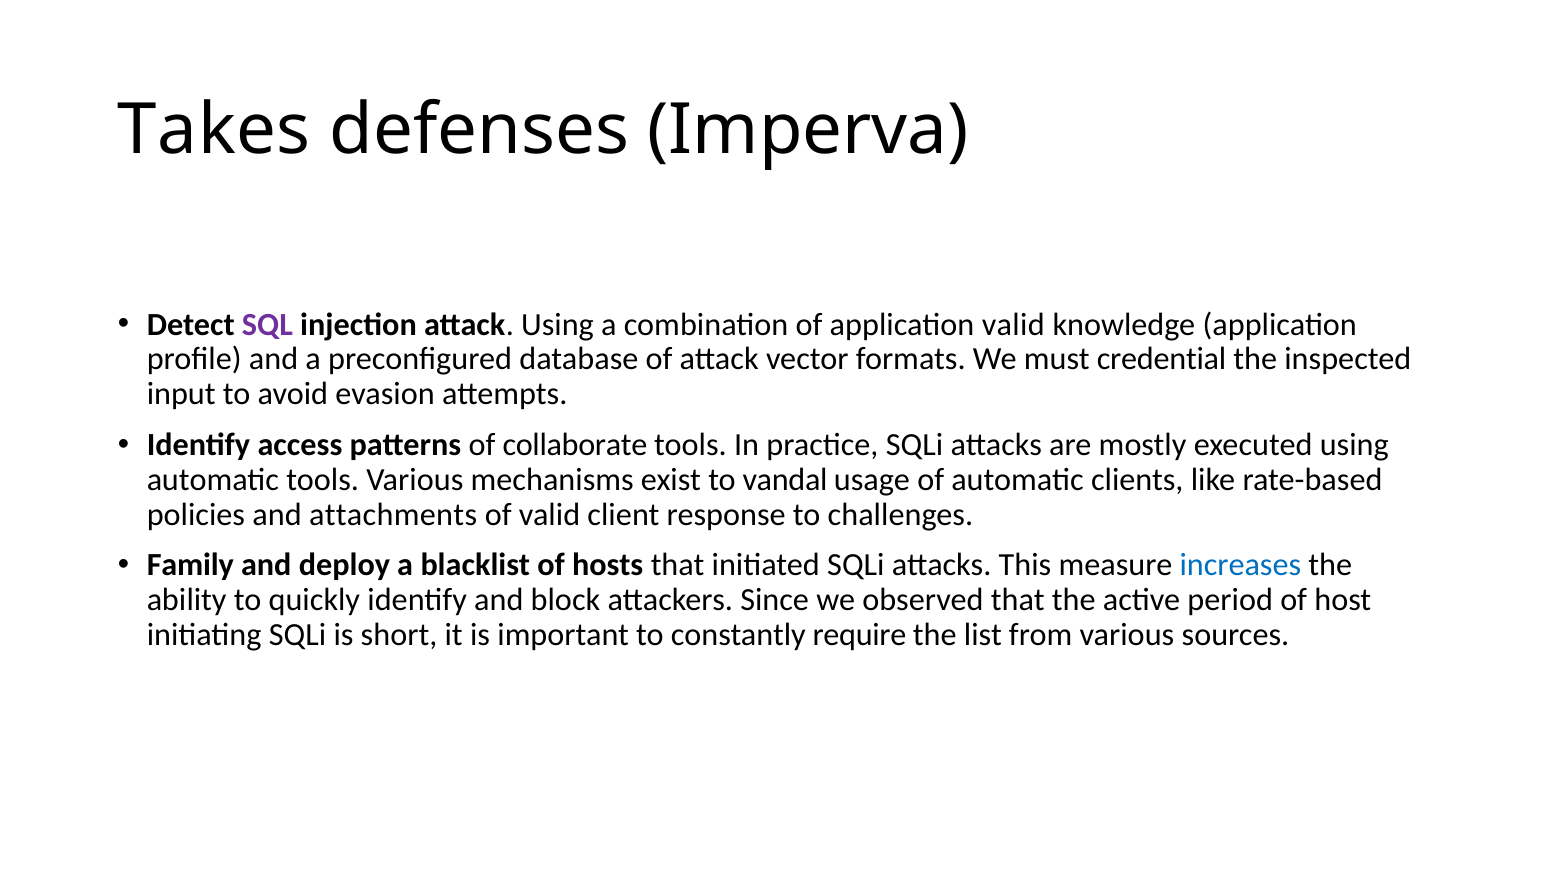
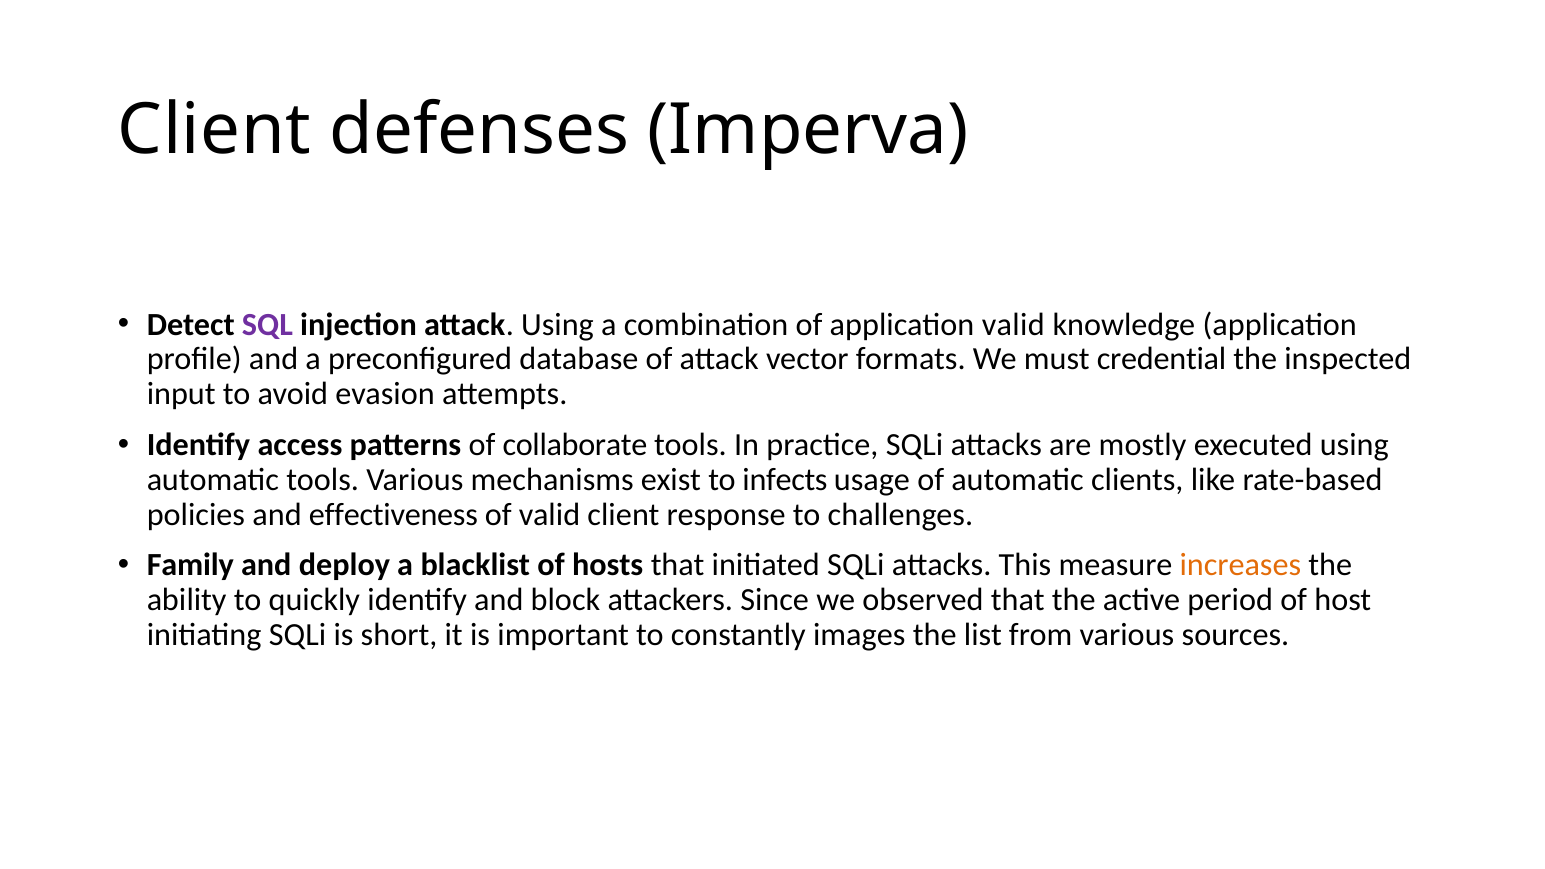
Takes at (214, 130): Takes -> Client
vandal: vandal -> infects
attachments: attachments -> effectiveness
increases colour: blue -> orange
require: require -> images
